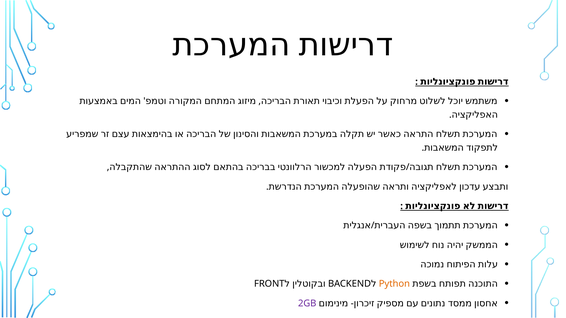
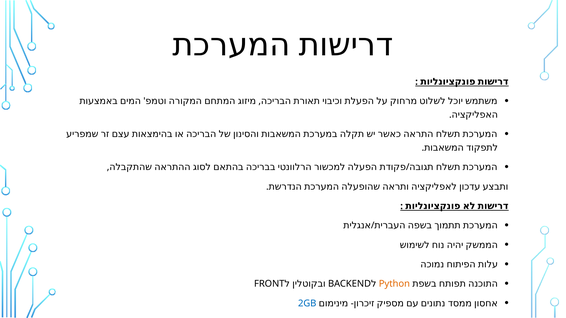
2GB colour: purple -> blue
